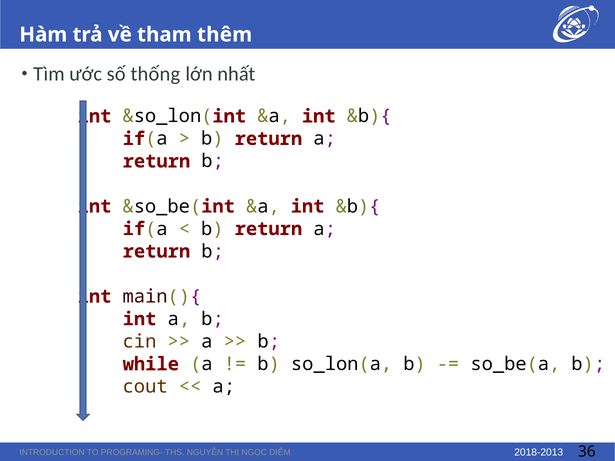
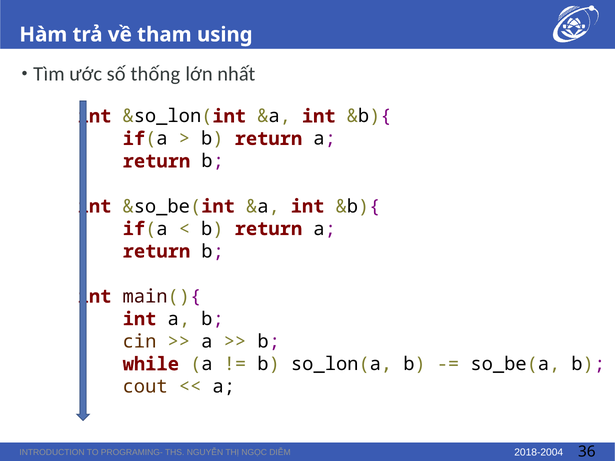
thêm: thêm -> using
2018-2013: 2018-2013 -> 2018-2004
